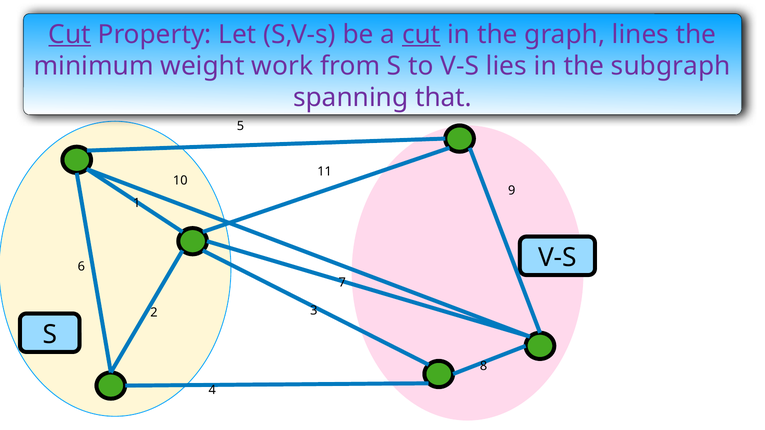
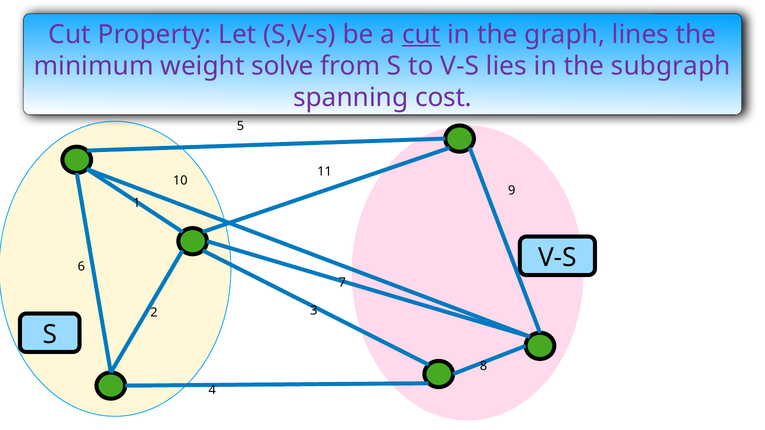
Cut at (70, 35) underline: present -> none
work: work -> solve
that: that -> cost
